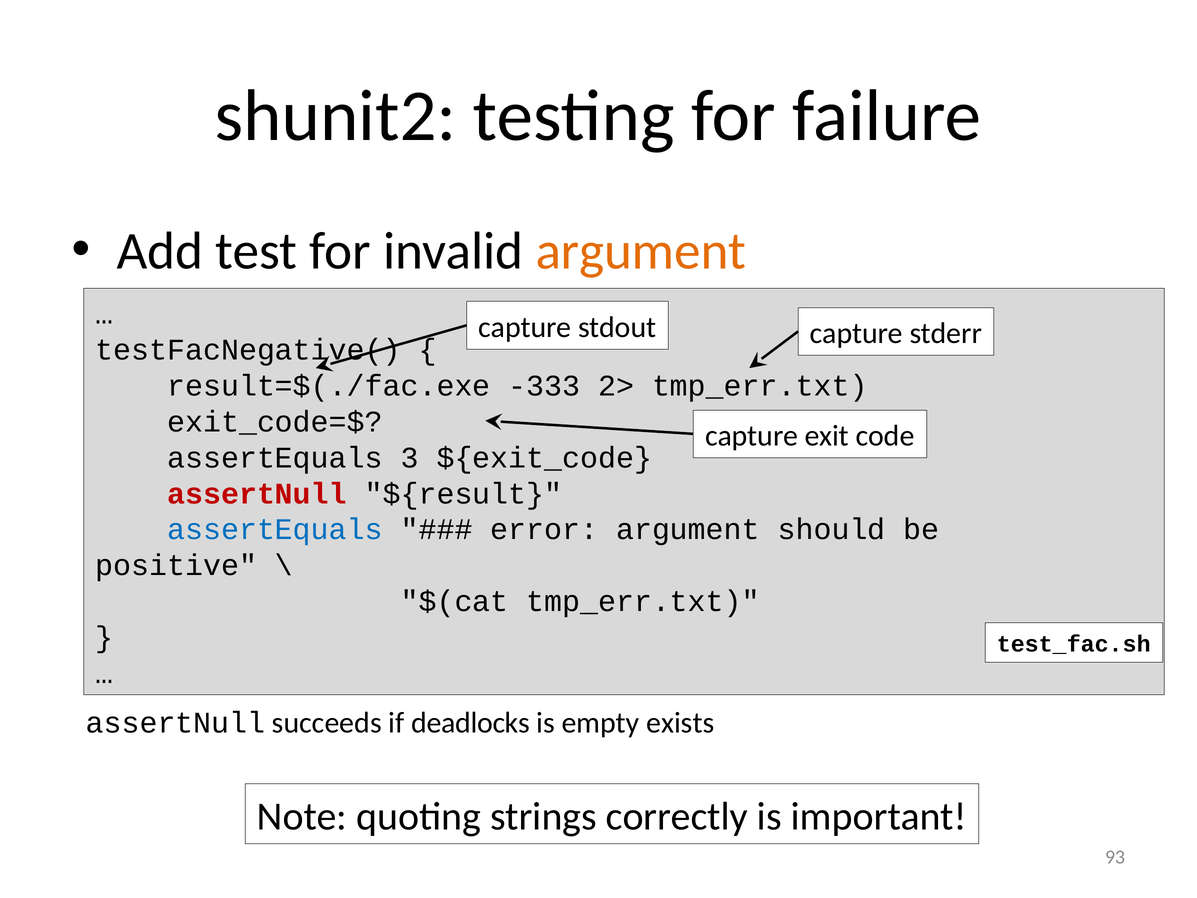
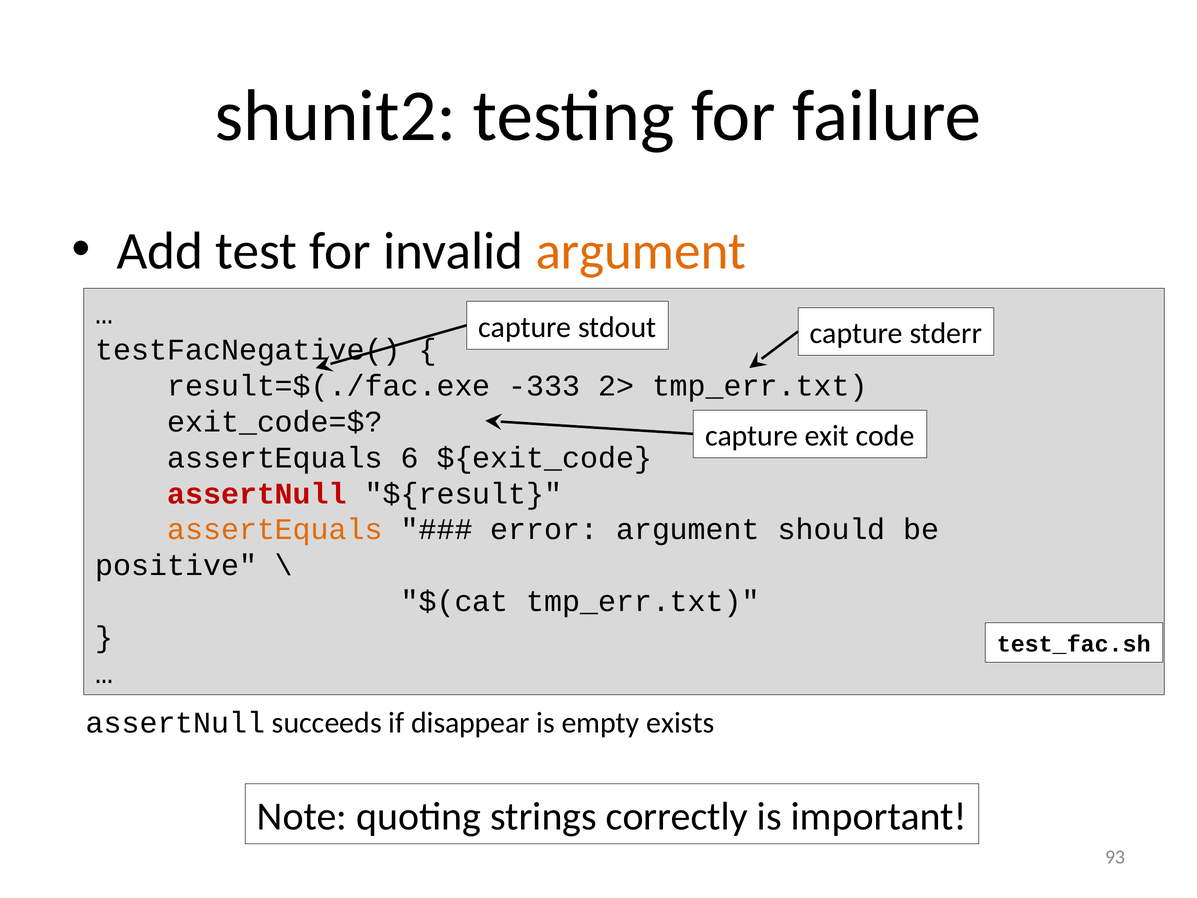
3: 3 -> 6
assertEquals at (275, 529) colour: blue -> orange
deadlocks: deadlocks -> disappear
